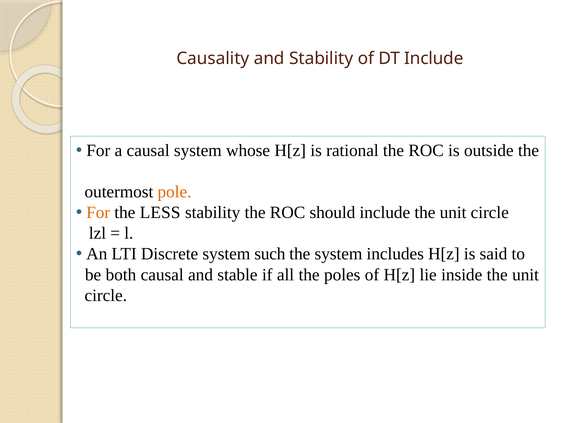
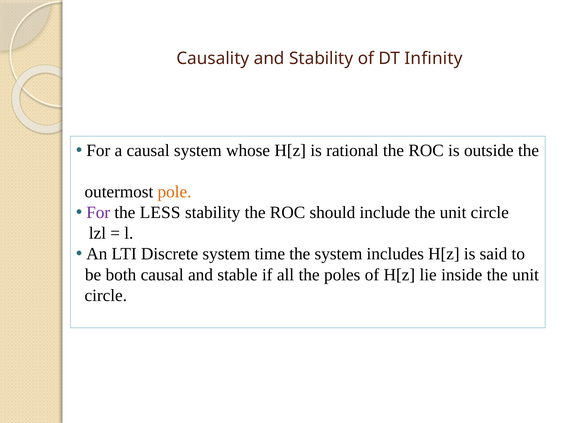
DT Include: Include -> Infinity
For at (98, 213) colour: orange -> purple
such: such -> time
